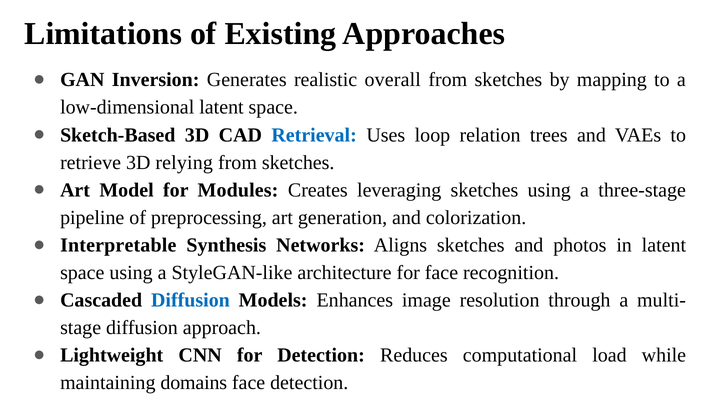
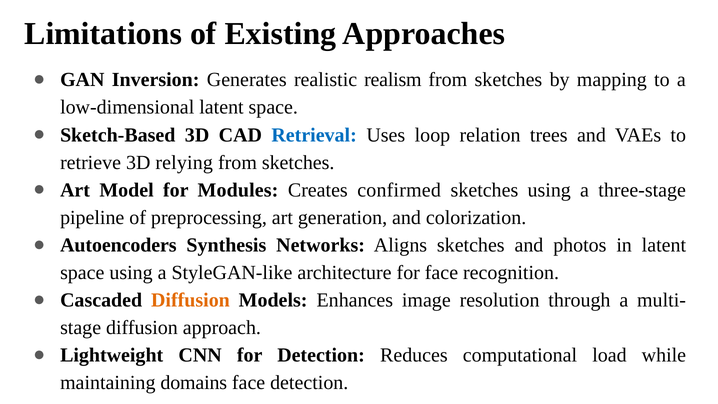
overall: overall -> realism
leveraging: leveraging -> confirmed
Interpretable: Interpretable -> Autoencoders
Diffusion at (190, 300) colour: blue -> orange
